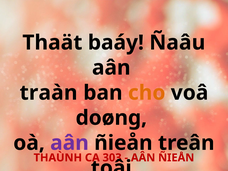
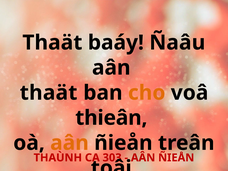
traàn at (49, 93): traàn -> thaät
doøng: doøng -> thieân
aân at (69, 143) colour: purple -> orange
